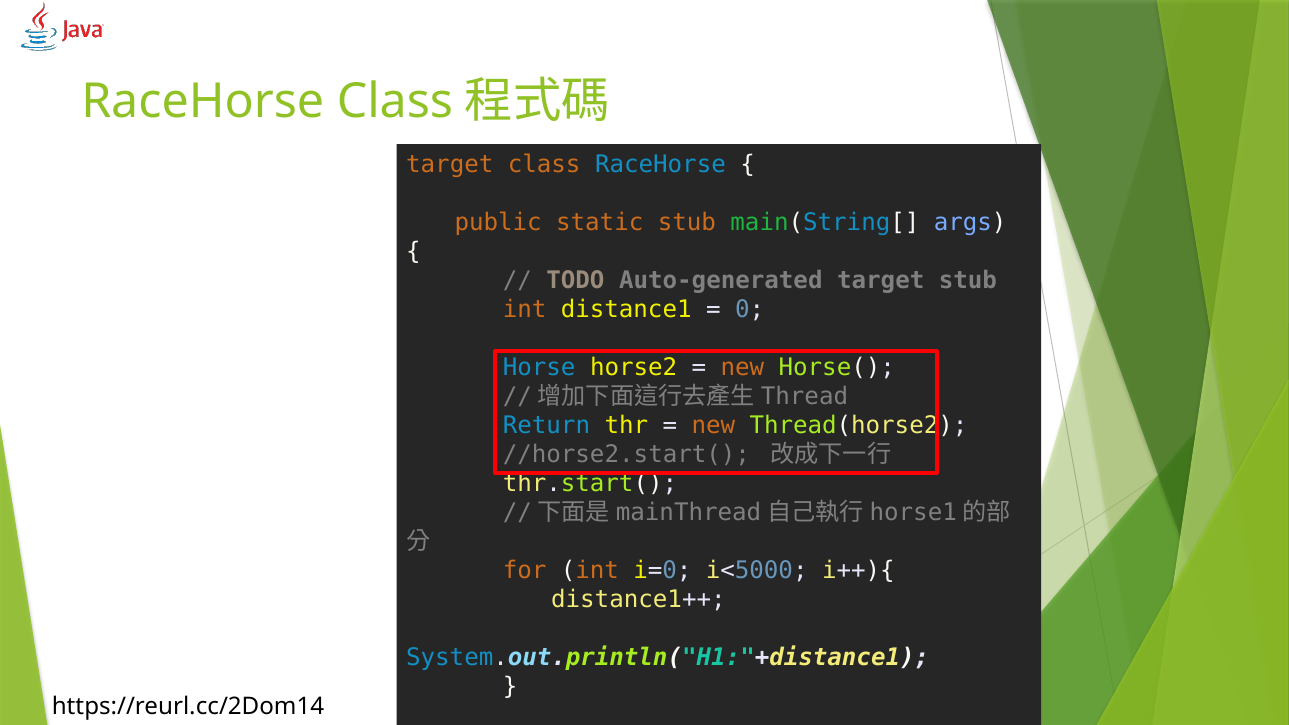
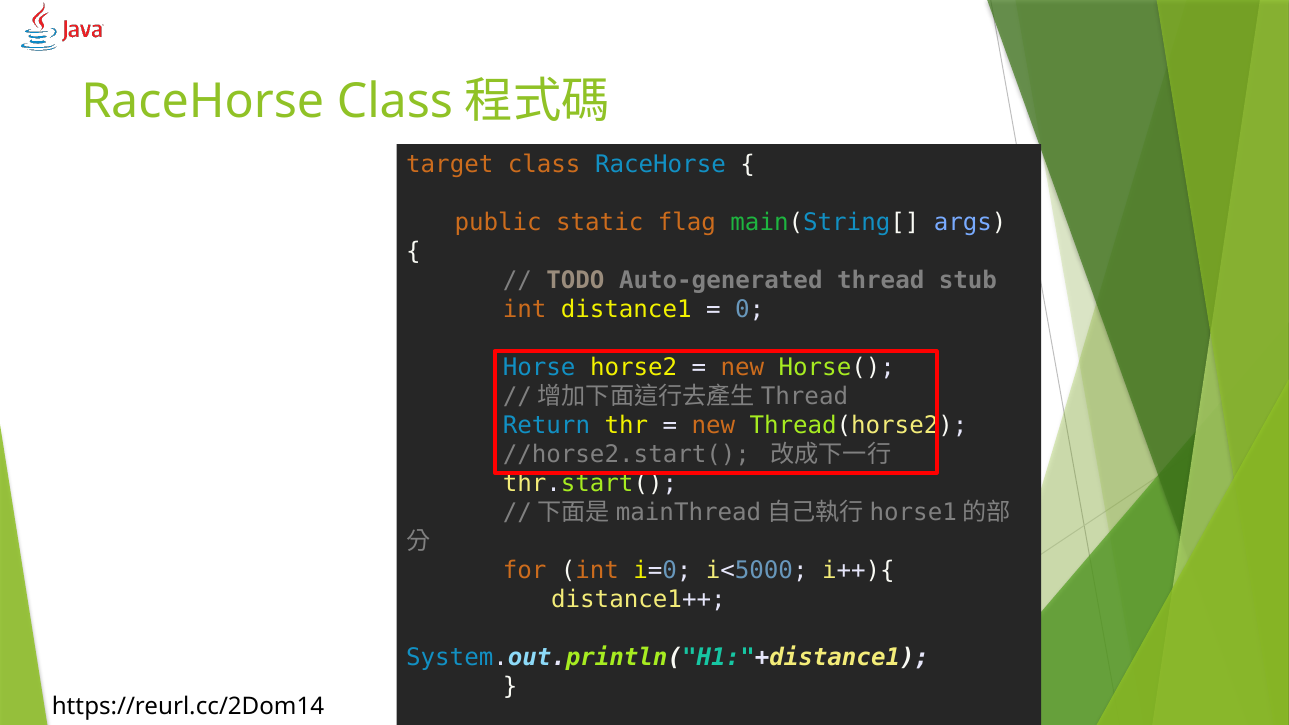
static stub: stub -> flag
Auto-generated target: target -> thread
